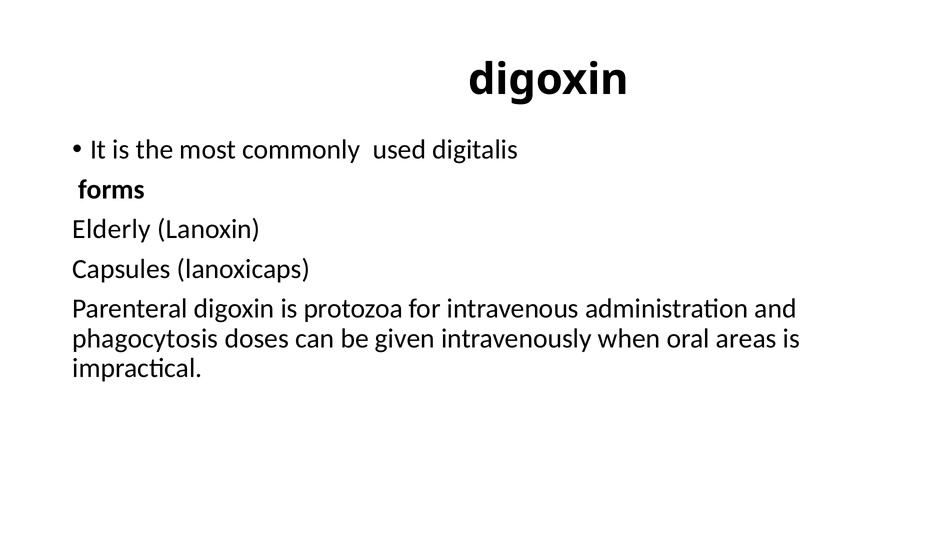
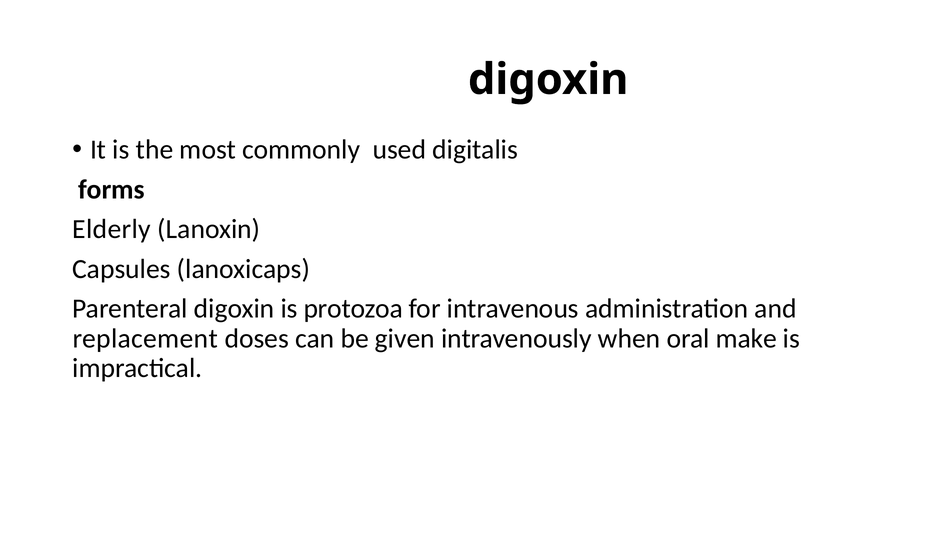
phagocytosis: phagocytosis -> replacement
areas: areas -> make
